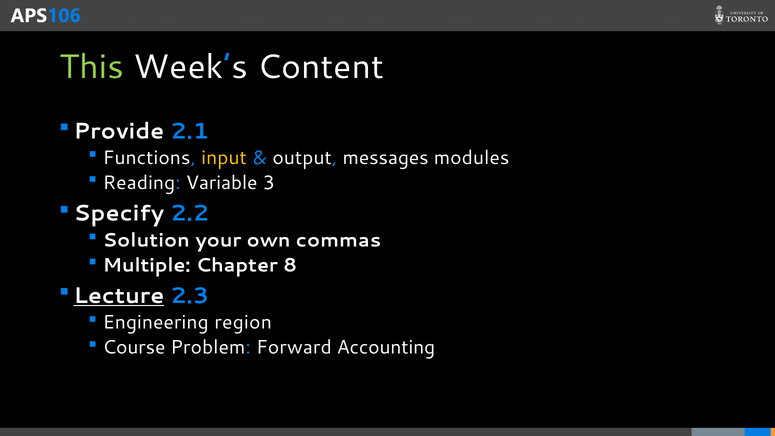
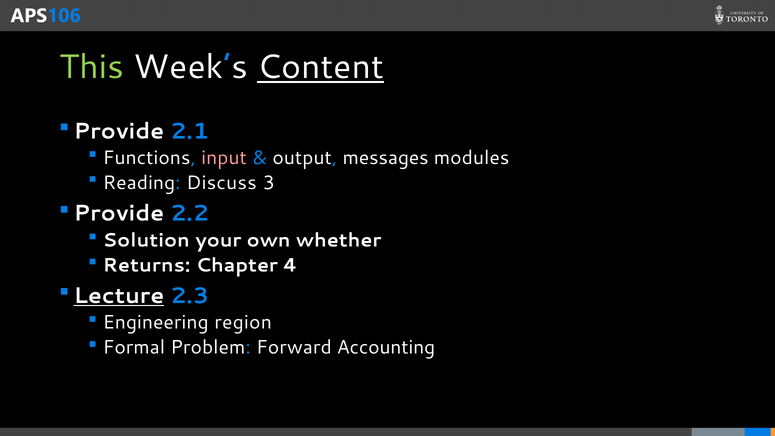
Content underline: none -> present
input colour: yellow -> pink
Variable: Variable -> Discuss
Specify at (119, 213): Specify -> Provide
commas: commas -> whether
Multiple: Multiple -> Returns
8: 8 -> 4
Course: Course -> Formal
